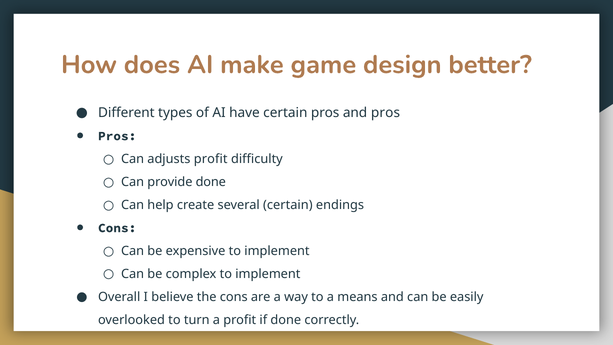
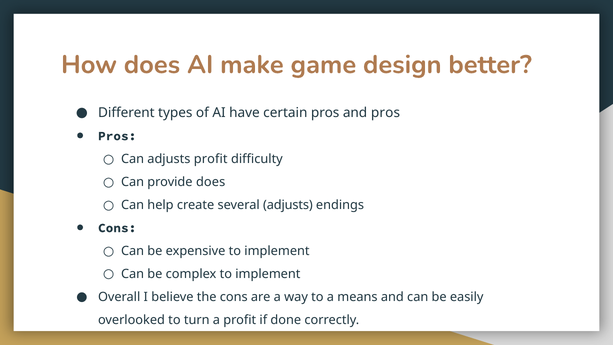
provide done: done -> does
several certain: certain -> adjusts
